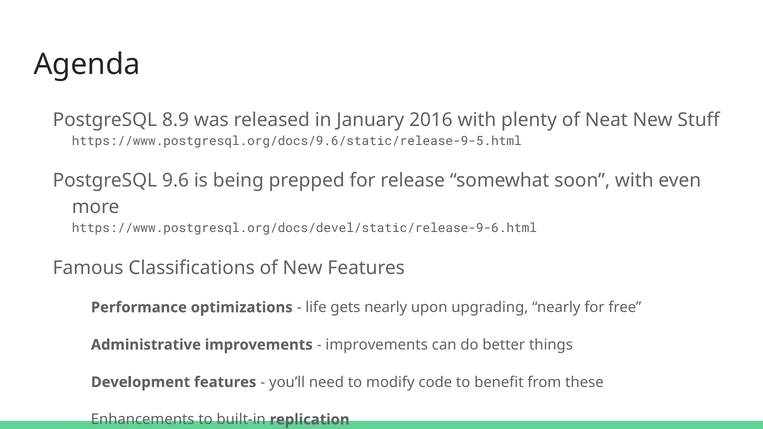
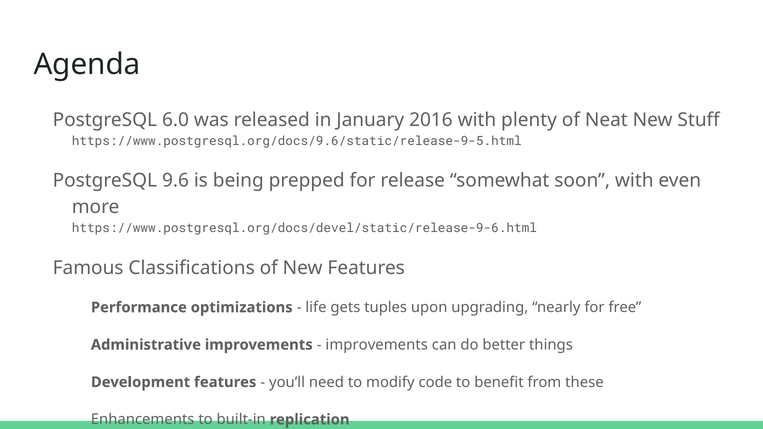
8.9: 8.9 -> 6.0
gets nearly: nearly -> tuples
